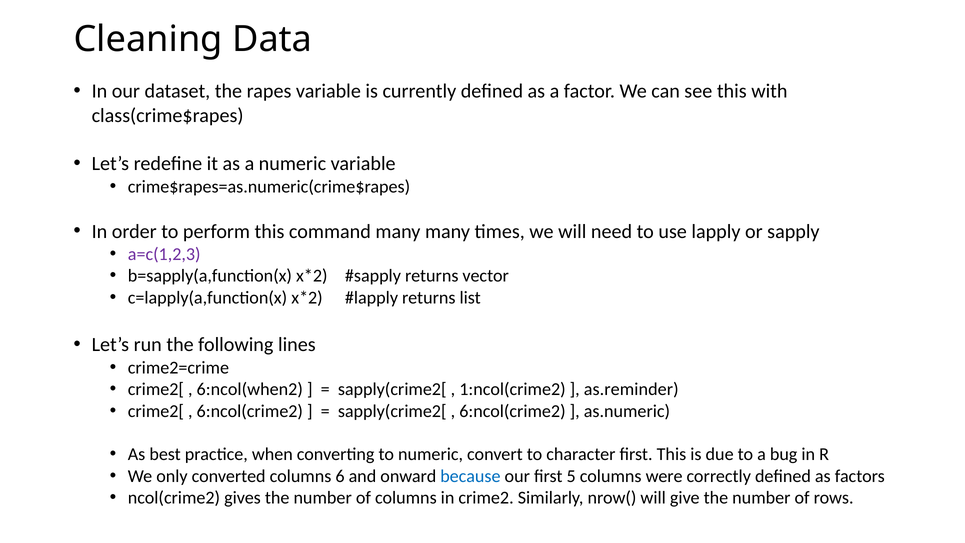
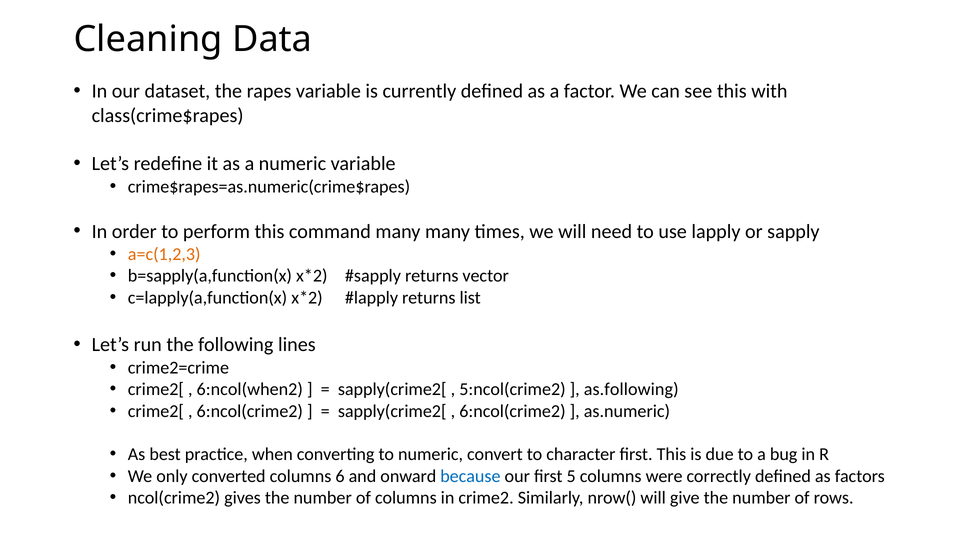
a=c(1,2,3 colour: purple -> orange
1:ncol(crime2: 1:ncol(crime2 -> 5:ncol(crime2
as.reminder: as.reminder -> as.following
